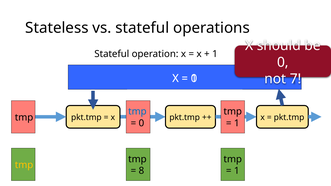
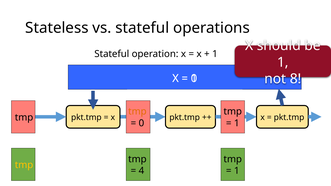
0 at (283, 62): 0 -> 1
7: 7 -> 8
tmp at (137, 112) colour: blue -> orange
8: 8 -> 4
